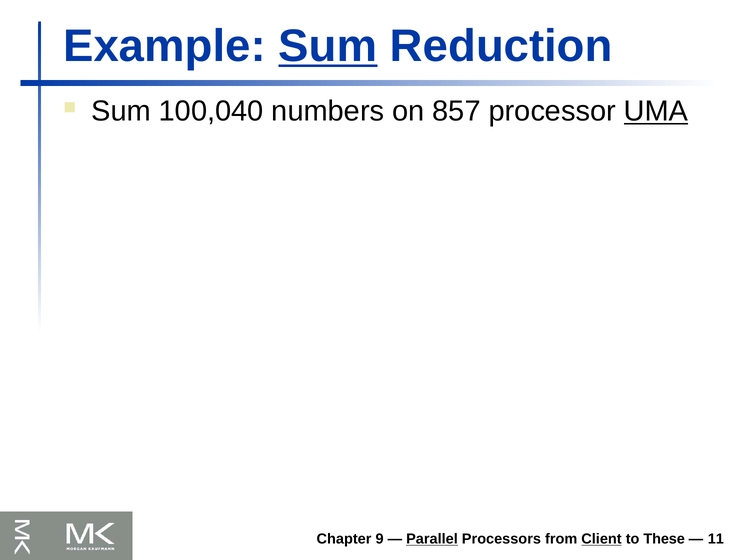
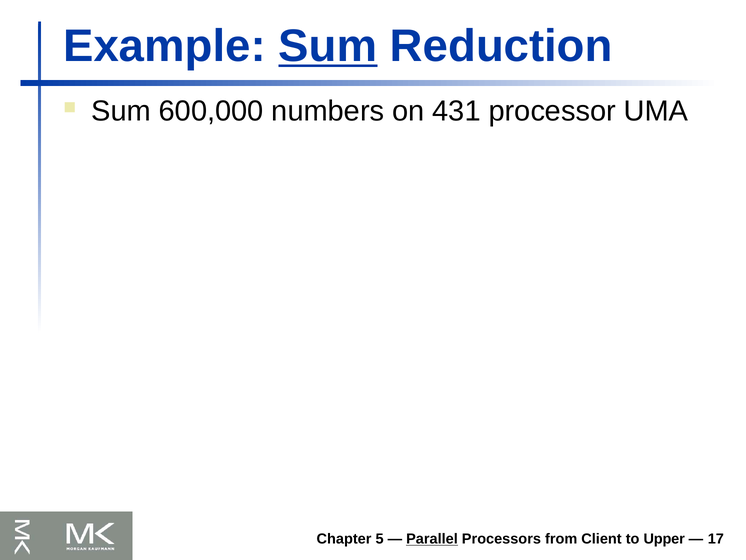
100,040: 100,040 -> 600,000
857: 857 -> 431
UMA underline: present -> none
9: 9 -> 5
Client underline: present -> none
These: These -> Upper
11: 11 -> 17
